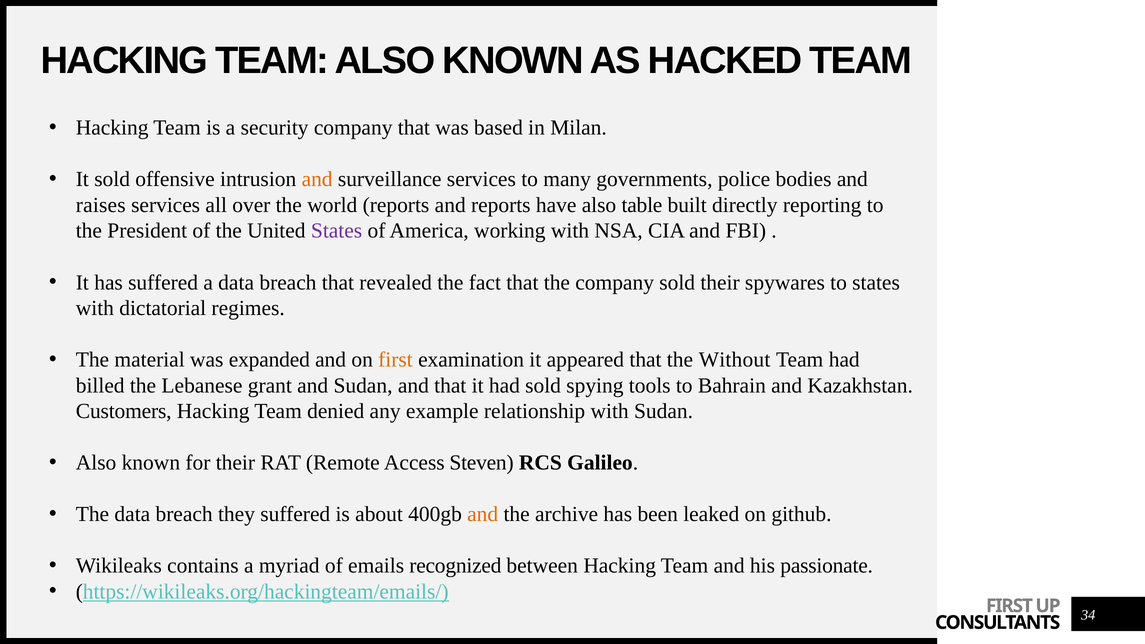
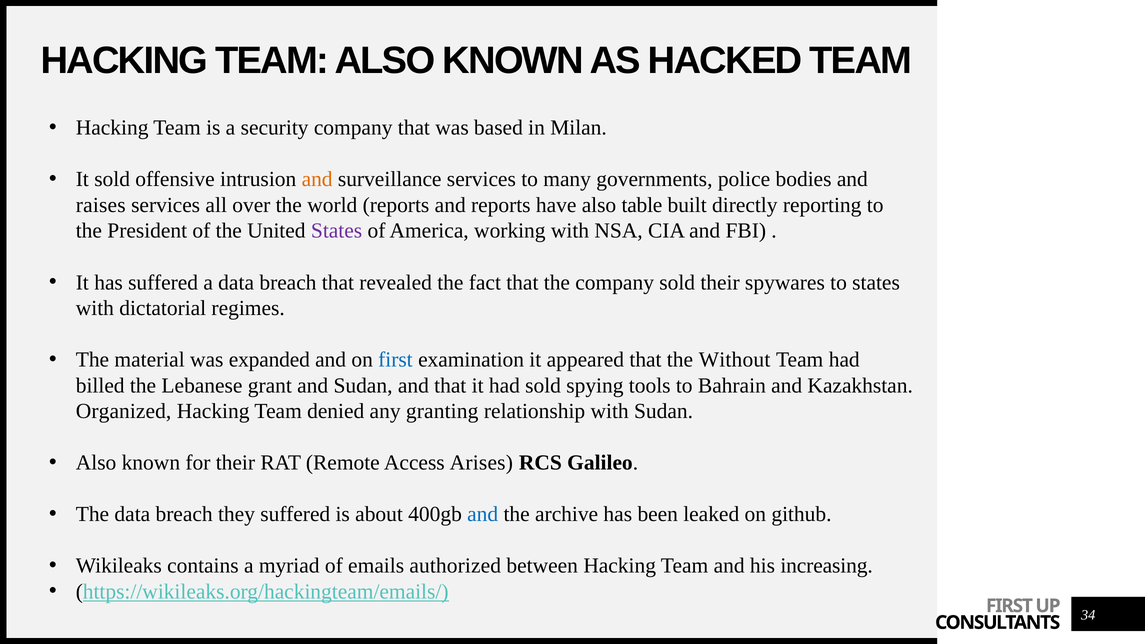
first at (395, 360) colour: orange -> blue
Customers: Customers -> Organized
example: example -> granting
Steven: Steven -> Arises
and at (483, 514) colour: orange -> blue
recognized: recognized -> authorized
passionate: passionate -> increasing
